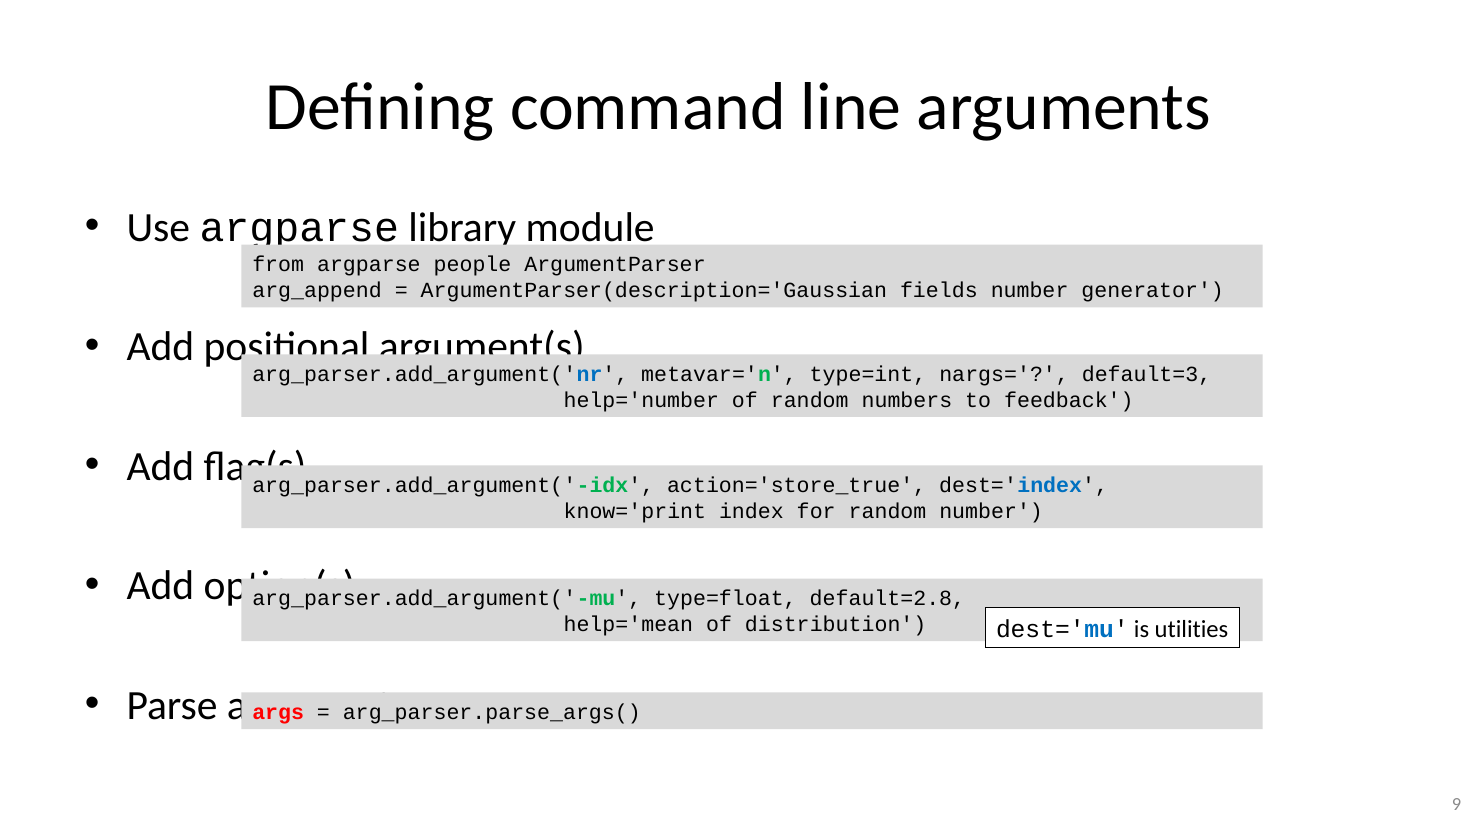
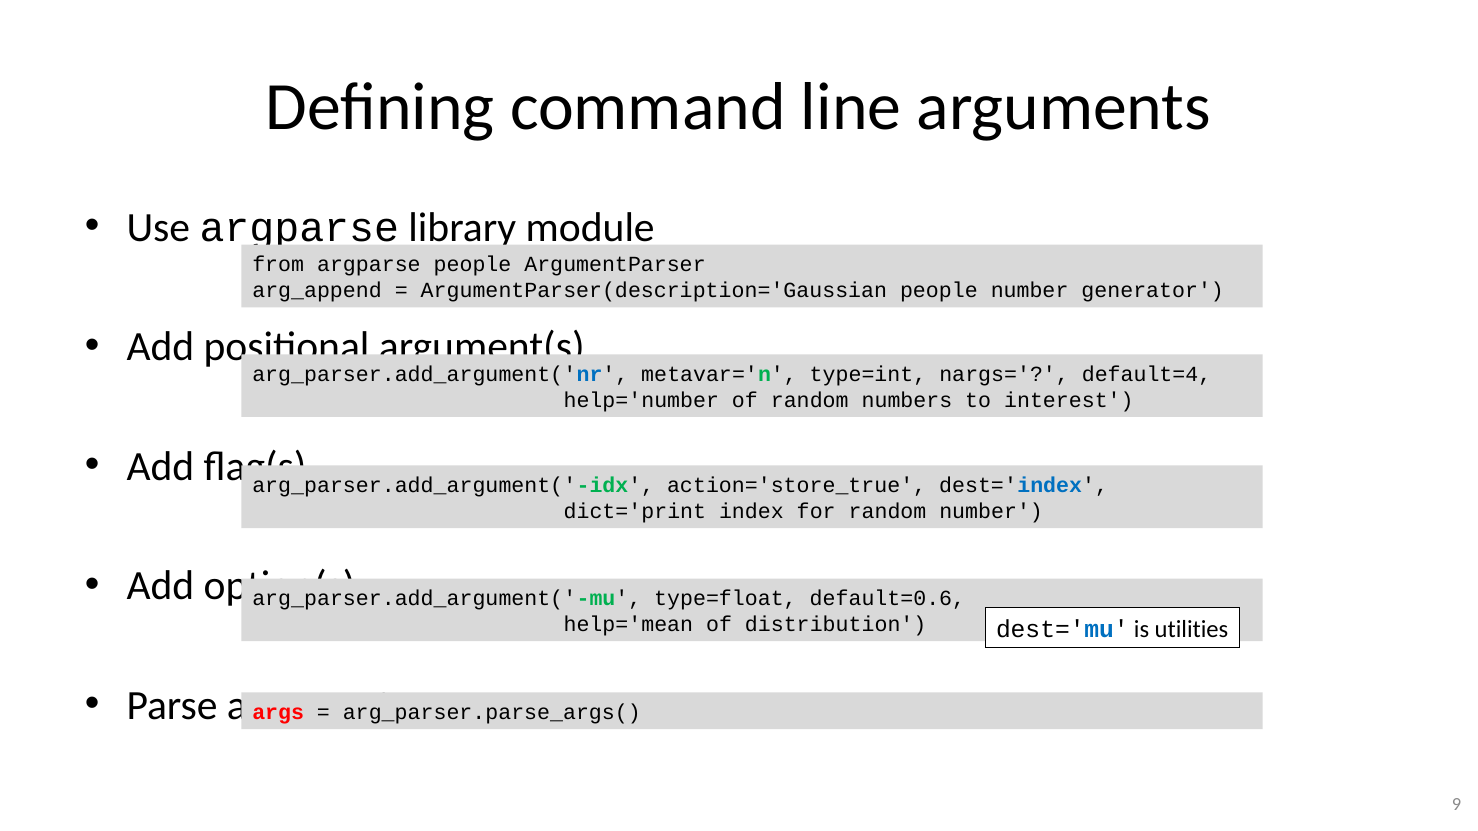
ArgumentParser(description='Gaussian fields: fields -> people
default=3: default=3 -> default=4
feedback: feedback -> interest
know='print: know='print -> dict='print
default=2.8: default=2.8 -> default=0.6
